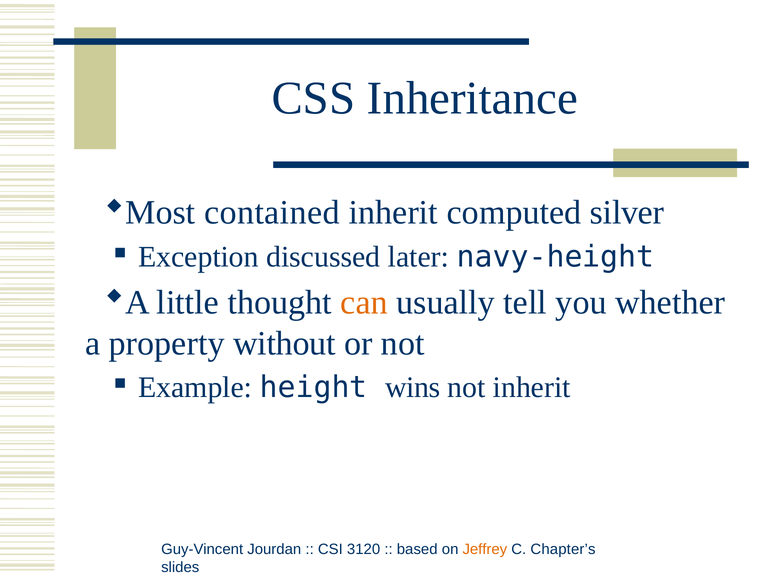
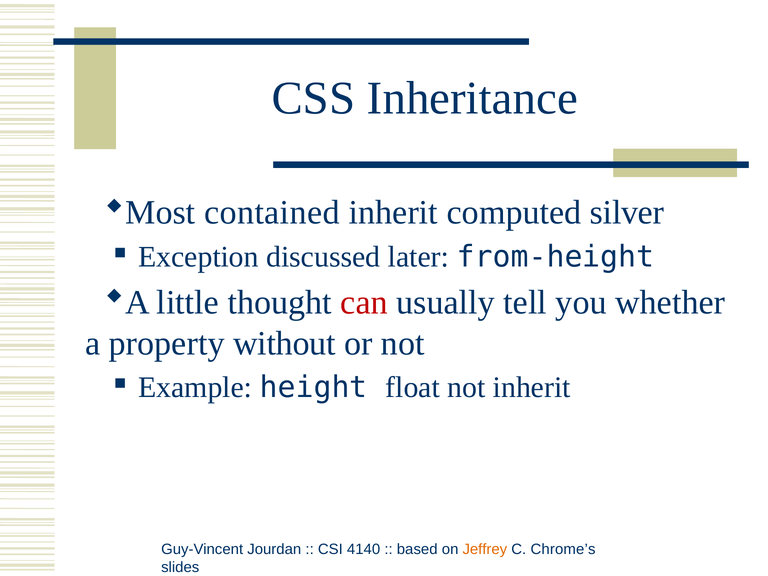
navy-height: navy-height -> from-height
can colour: orange -> red
wins: wins -> float
3120: 3120 -> 4140
Chapter’s: Chapter’s -> Chrome’s
